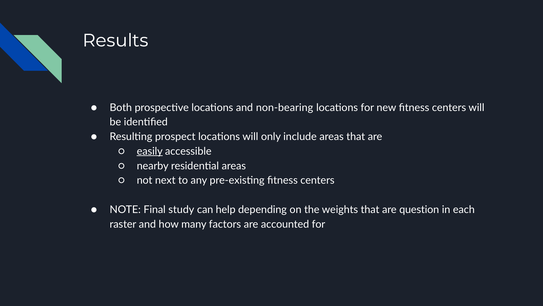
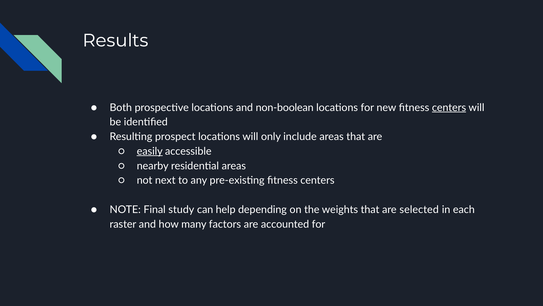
non-bearing: non-bearing -> non-boolean
centers at (449, 107) underline: none -> present
question: question -> selected
